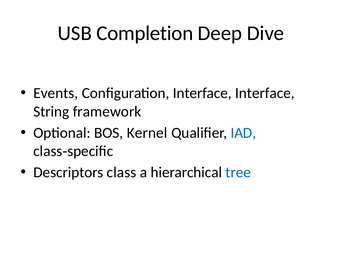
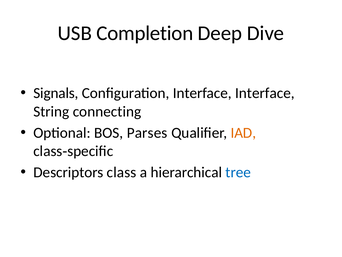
Events: Events -> Signals
framework: framework -> connecting
Kernel: Kernel -> Parses
IAD colour: blue -> orange
